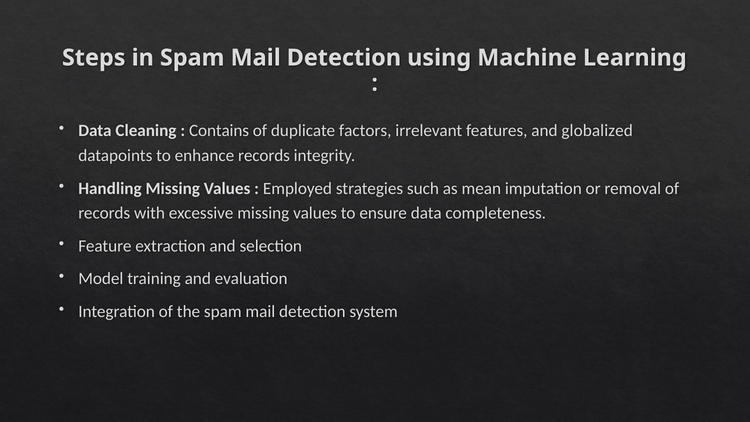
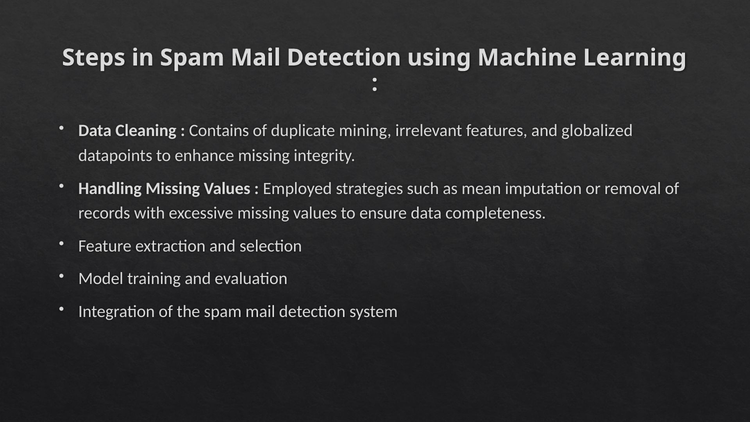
factors: factors -> mining
enhance records: records -> missing
